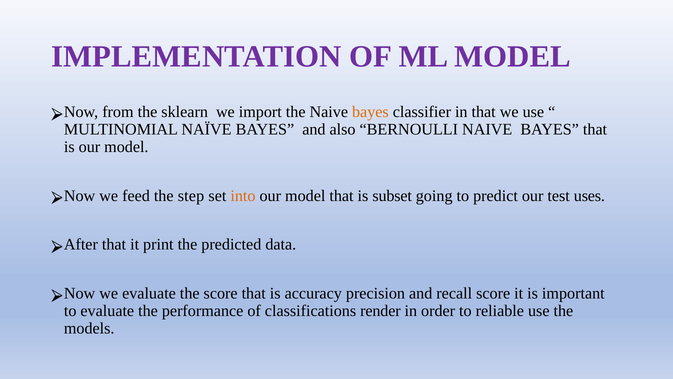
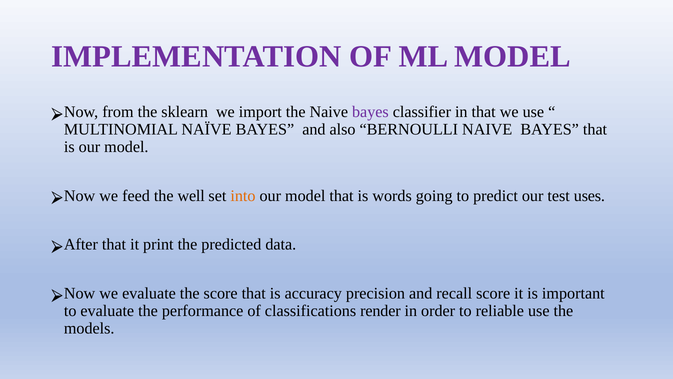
bayes at (370, 112) colour: orange -> purple
step: step -> well
subset: subset -> words
